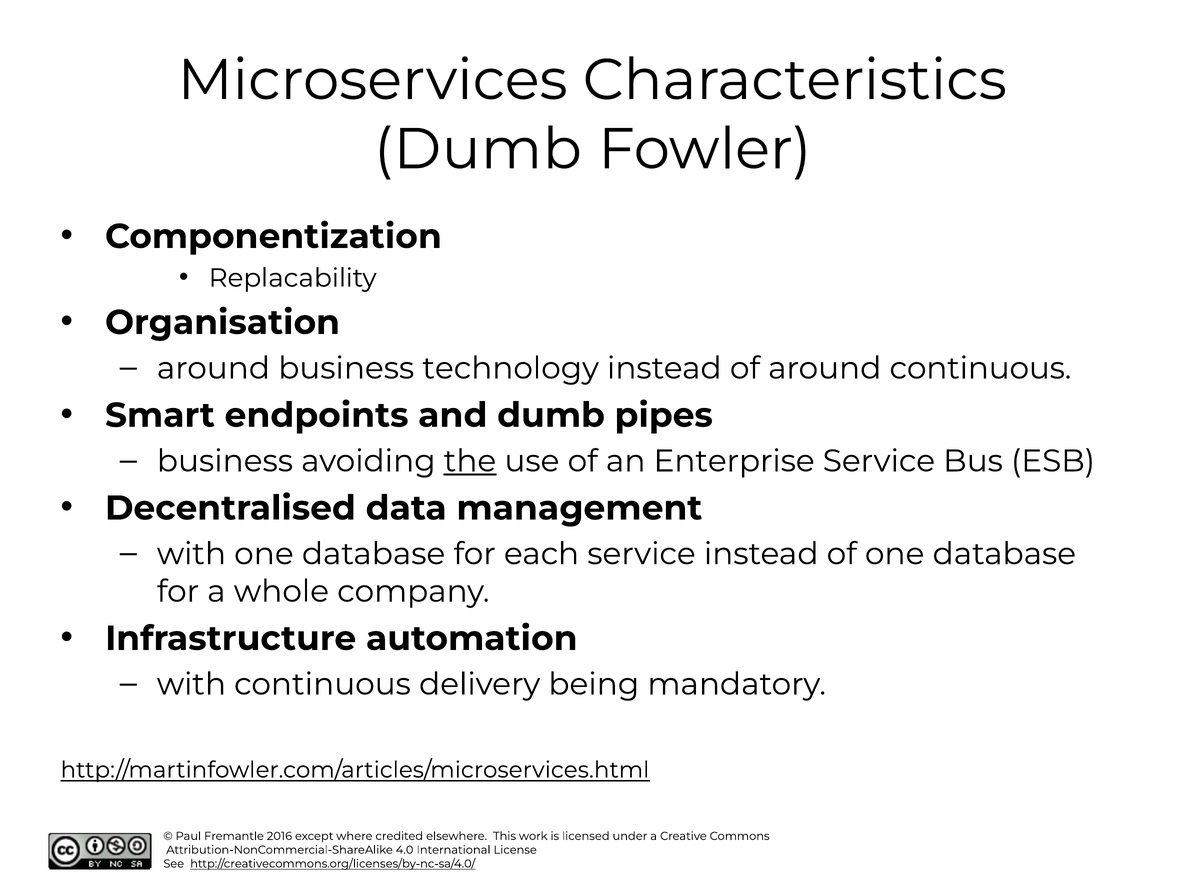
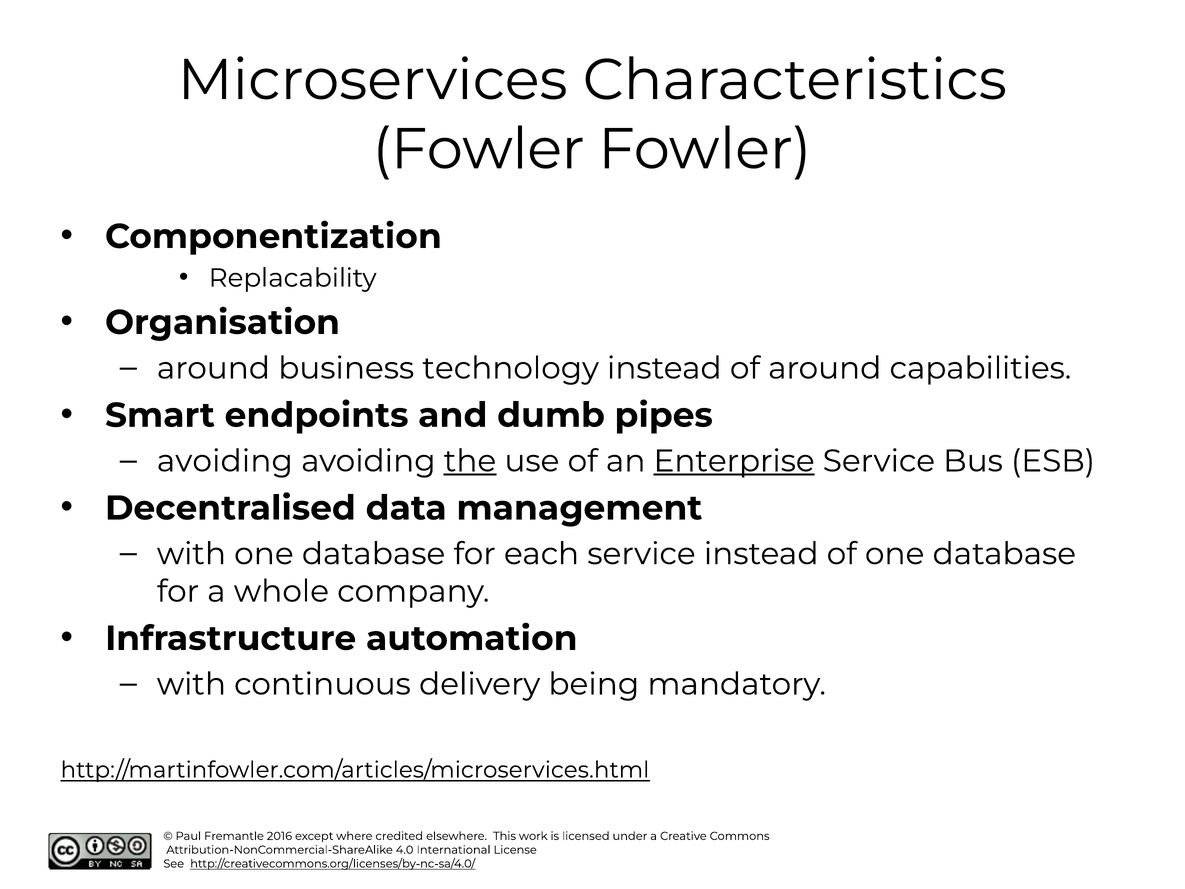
Dumb at (478, 149): Dumb -> Fowler
around continuous: continuous -> capabilities
business at (225, 461): business -> avoiding
Enterprise underline: none -> present
